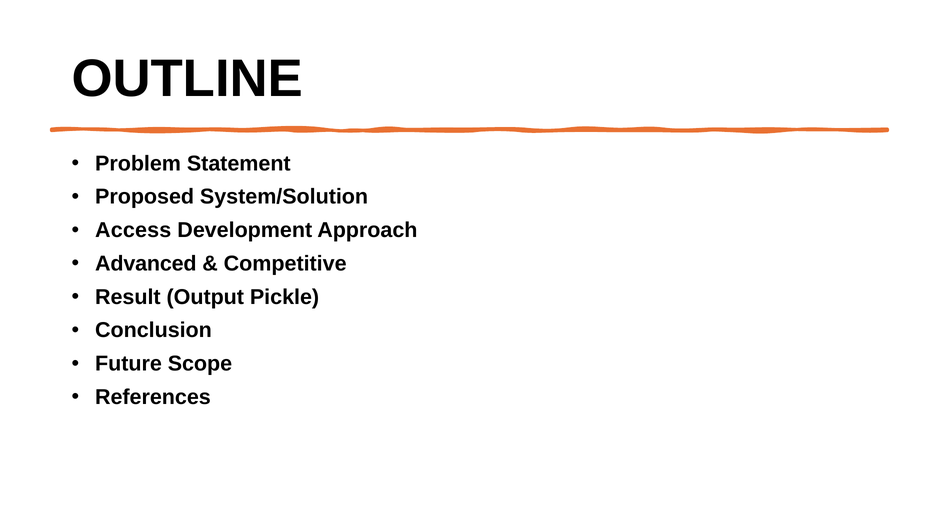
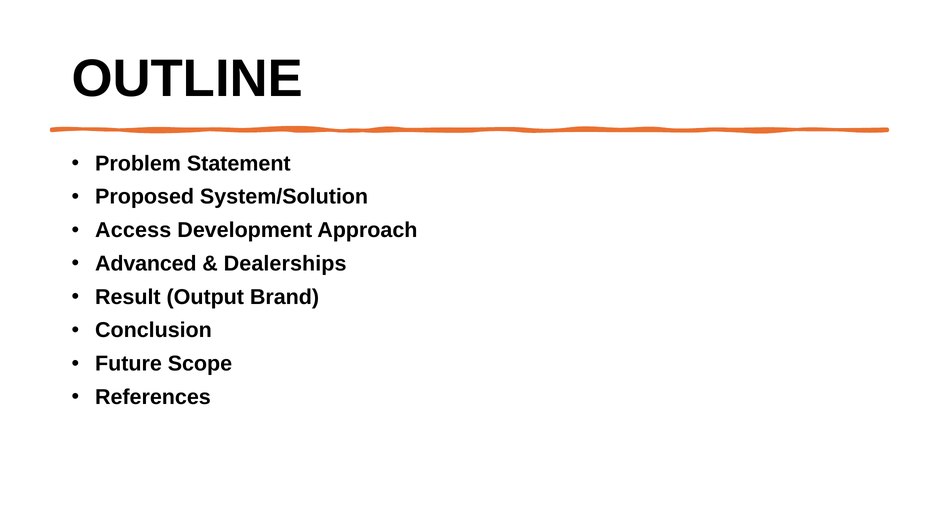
Competitive: Competitive -> Dealerships
Pickle: Pickle -> Brand
